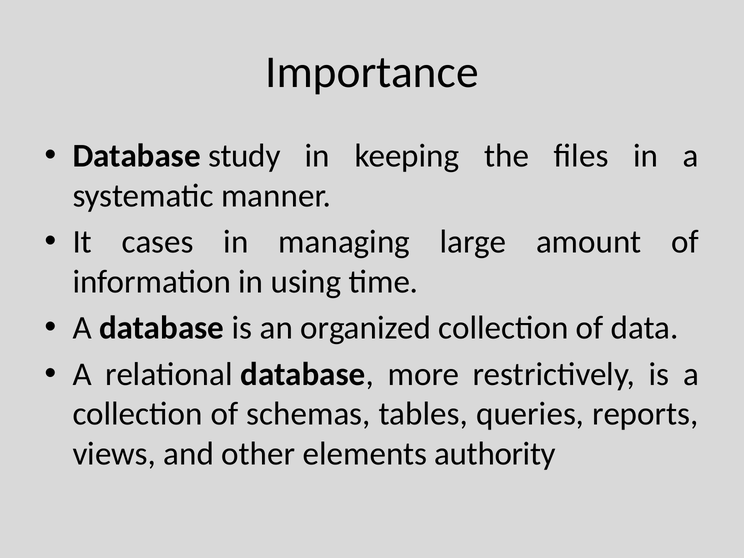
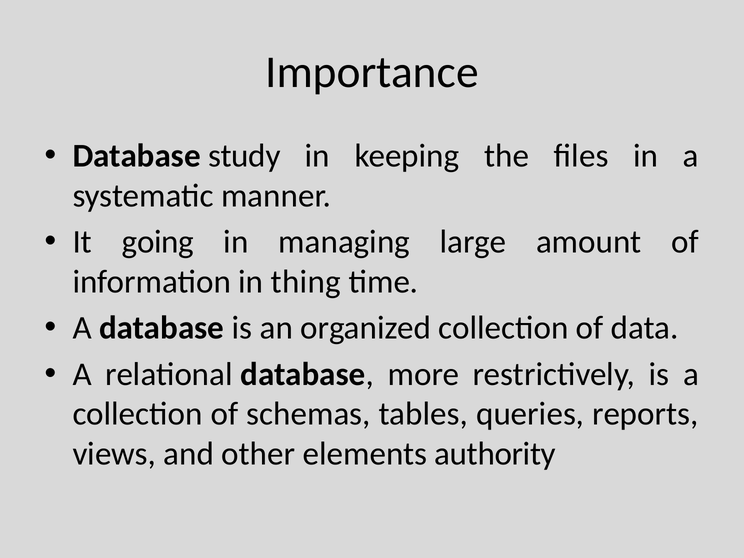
cases: cases -> going
using: using -> thing
